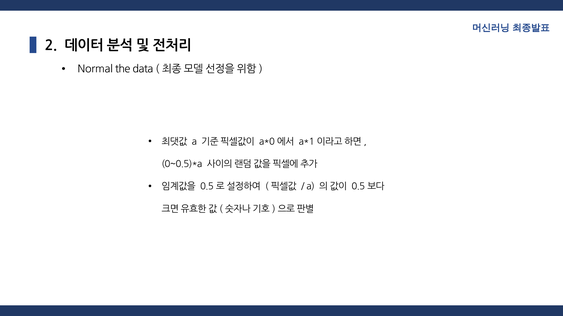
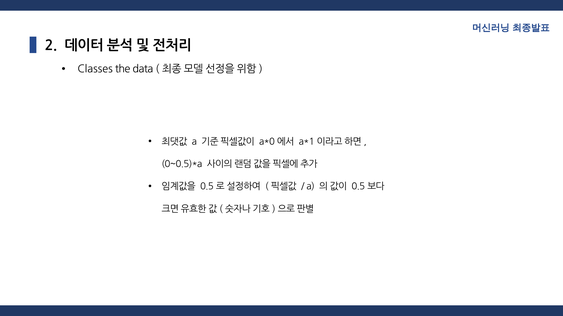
Normal: Normal -> Classes
